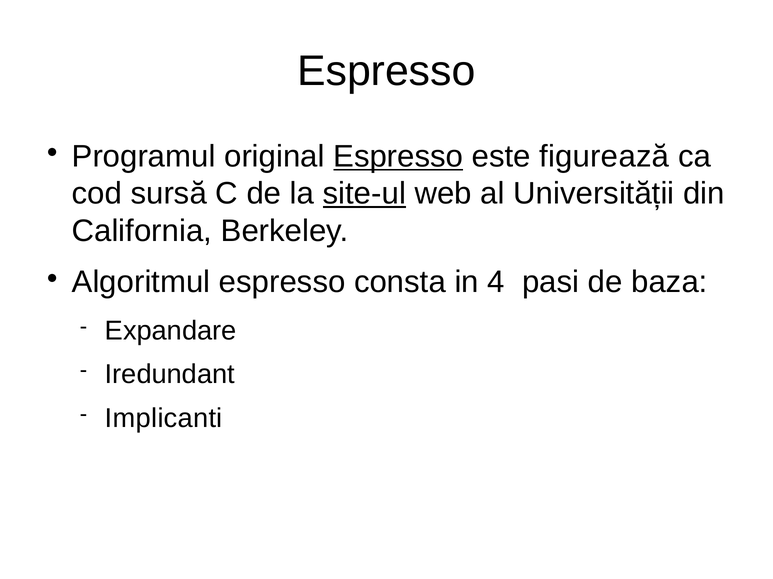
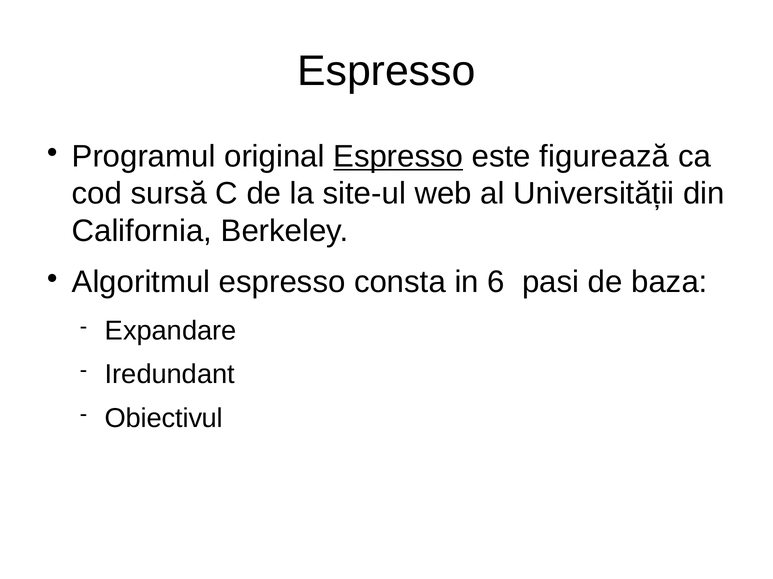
site-ul underline: present -> none
4: 4 -> 6
Implicanti: Implicanti -> Obiectivul
